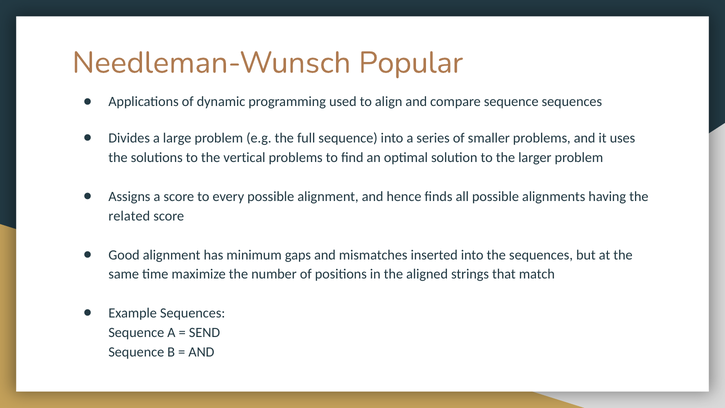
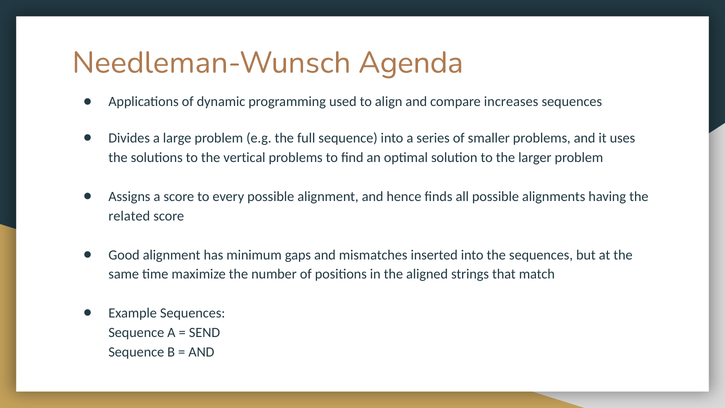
Popular: Popular -> Agenda
compare sequence: sequence -> increases
